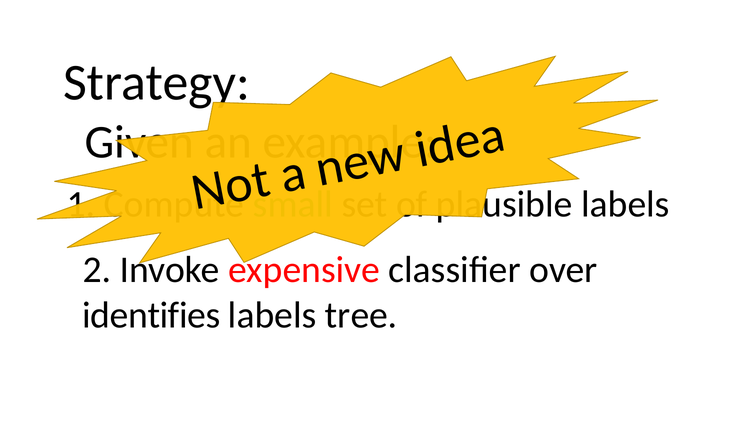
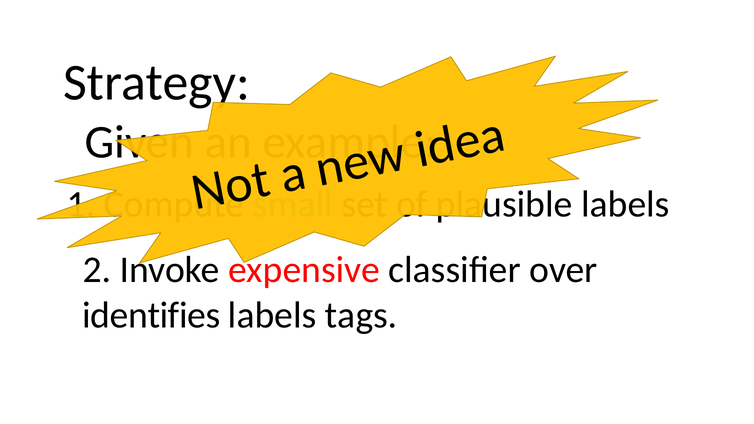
tree: tree -> tags
